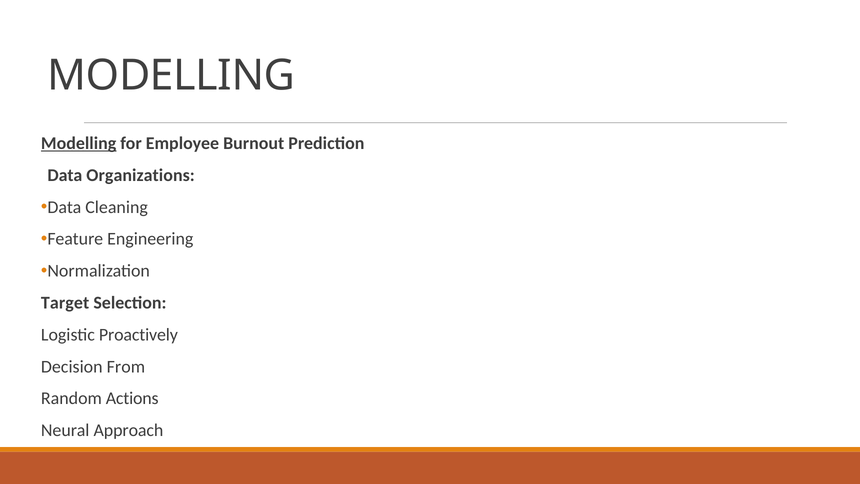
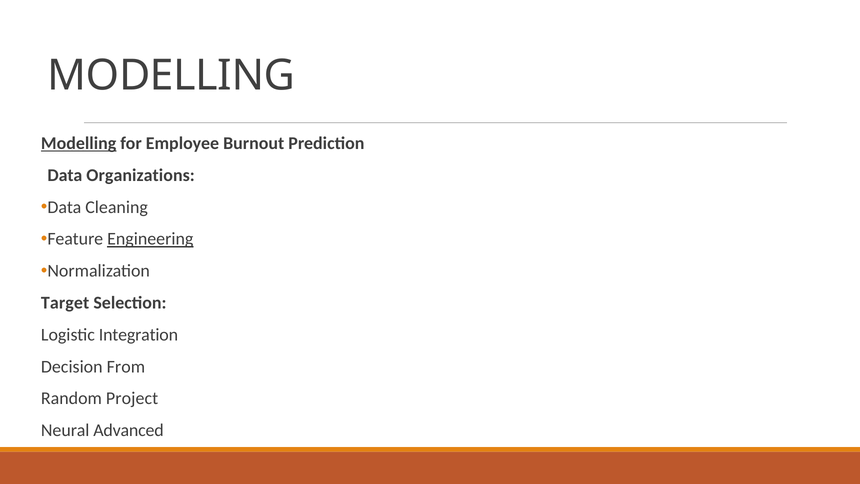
Engineering underline: none -> present
Proactively: Proactively -> Integration
Actions: Actions -> Project
Approach: Approach -> Advanced
